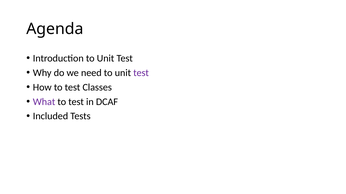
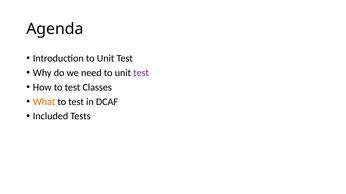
What colour: purple -> orange
